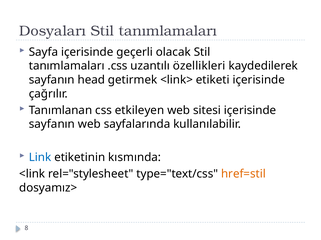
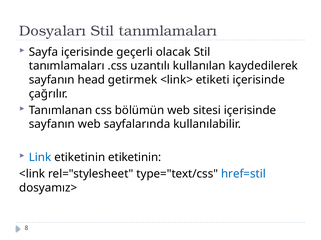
özellikleri: özellikleri -> kullanılan
etkileyen: etkileyen -> bölümün
etiketinin kısmında: kısmında -> etiketinin
href=stil colour: orange -> blue
